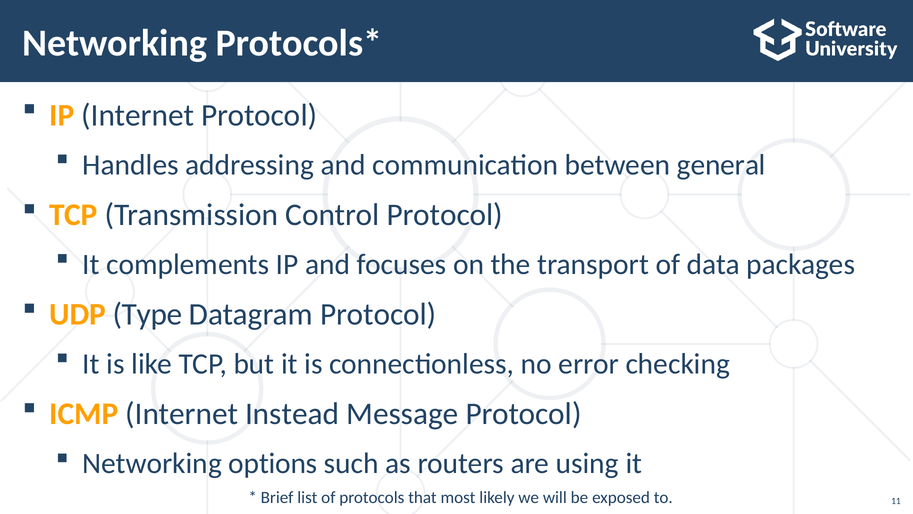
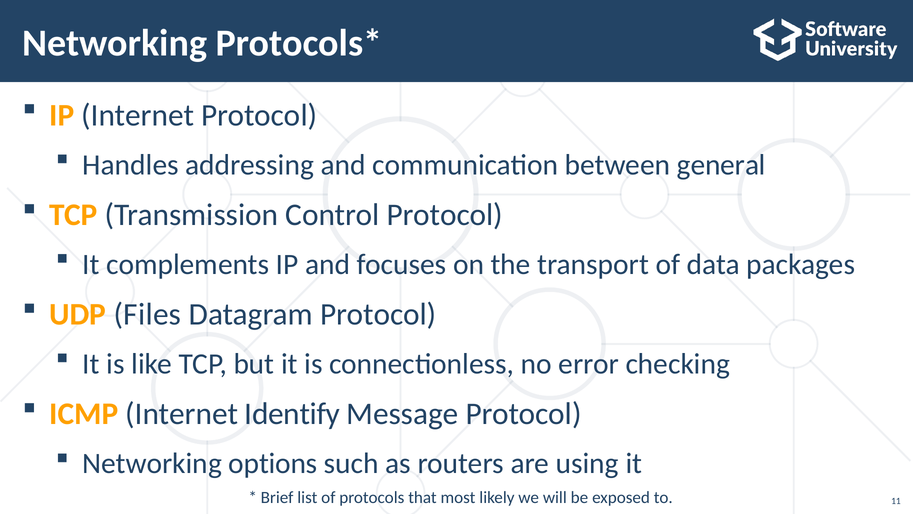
Type: Type -> Files
Instead: Instead -> Identify
